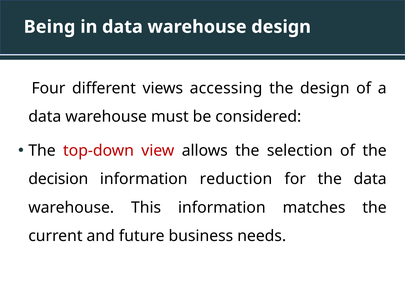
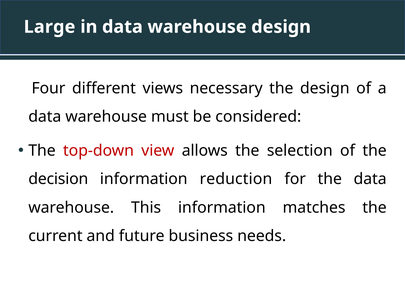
Being: Being -> Large
accessing: accessing -> necessary
